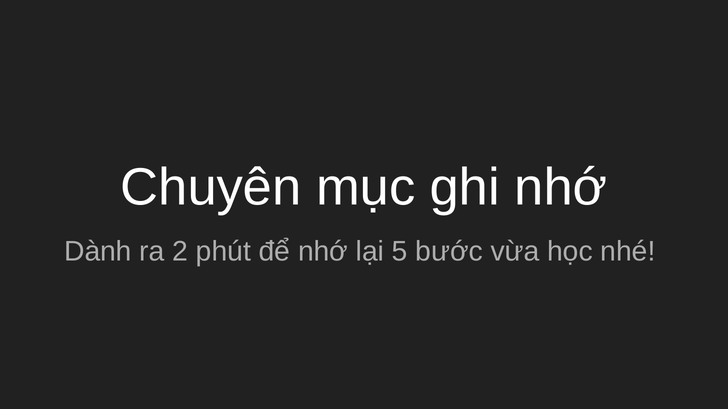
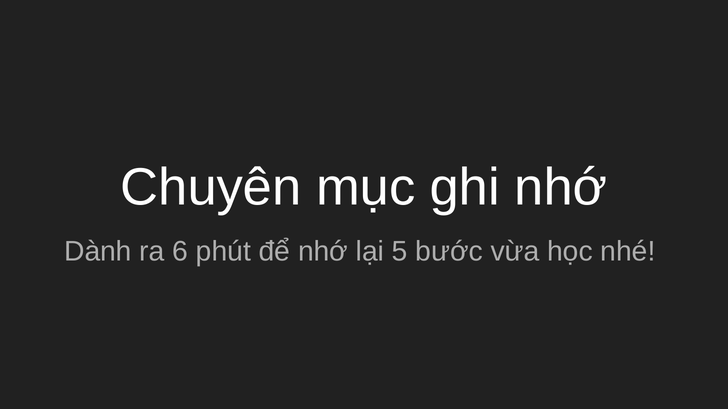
2: 2 -> 6
